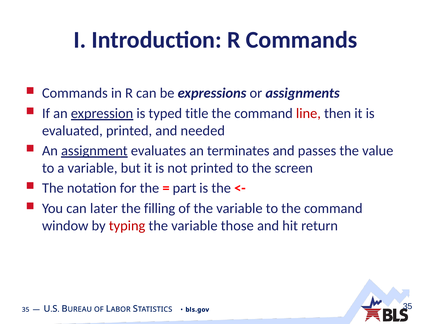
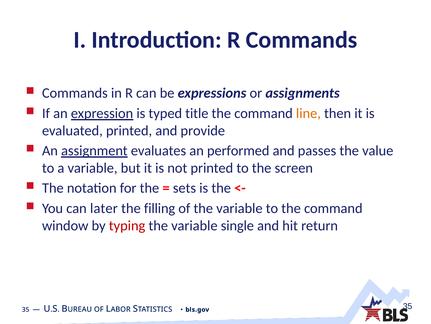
line colour: red -> orange
needed: needed -> provide
terminates: terminates -> performed
part: part -> sets
those: those -> single
